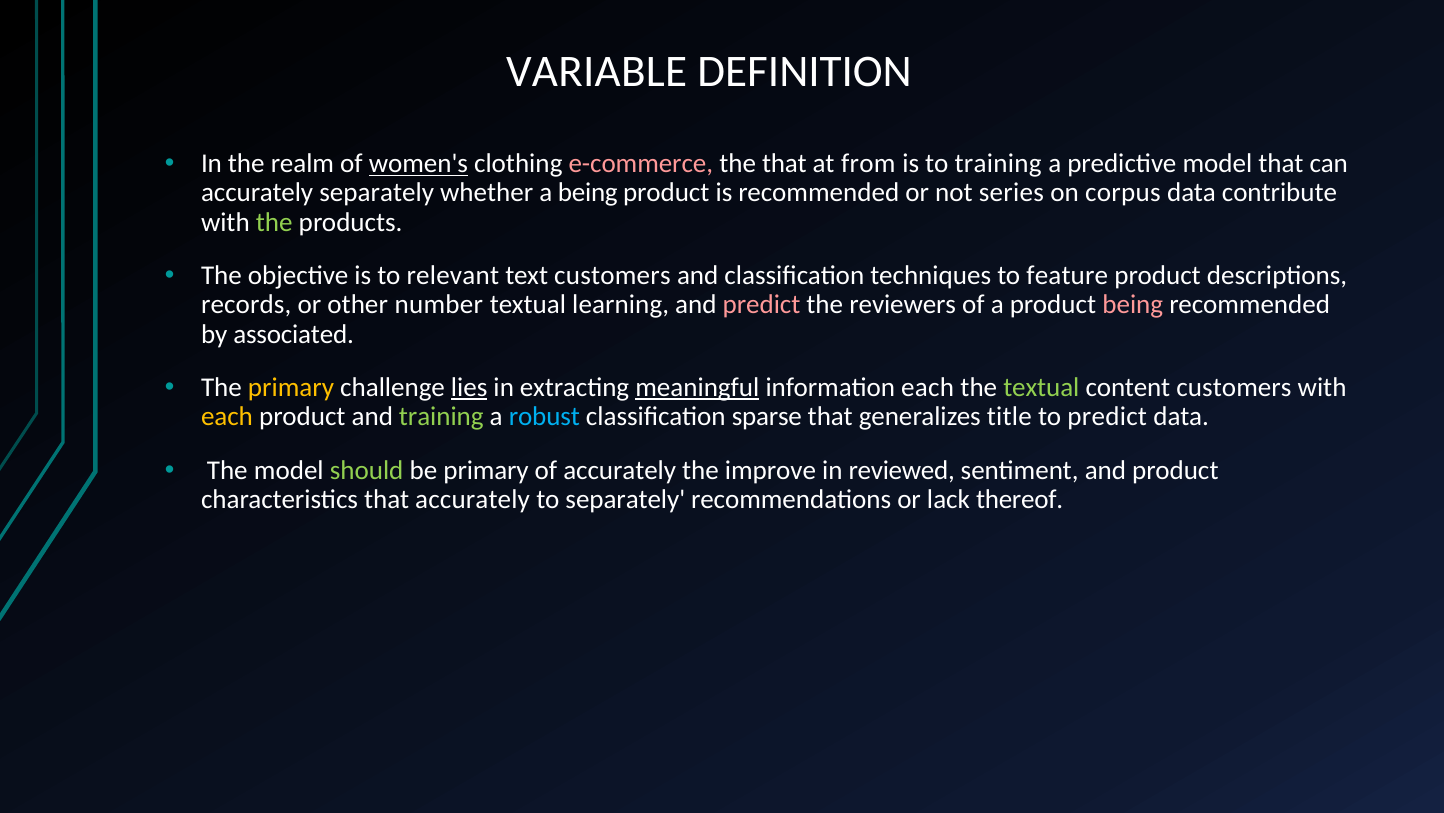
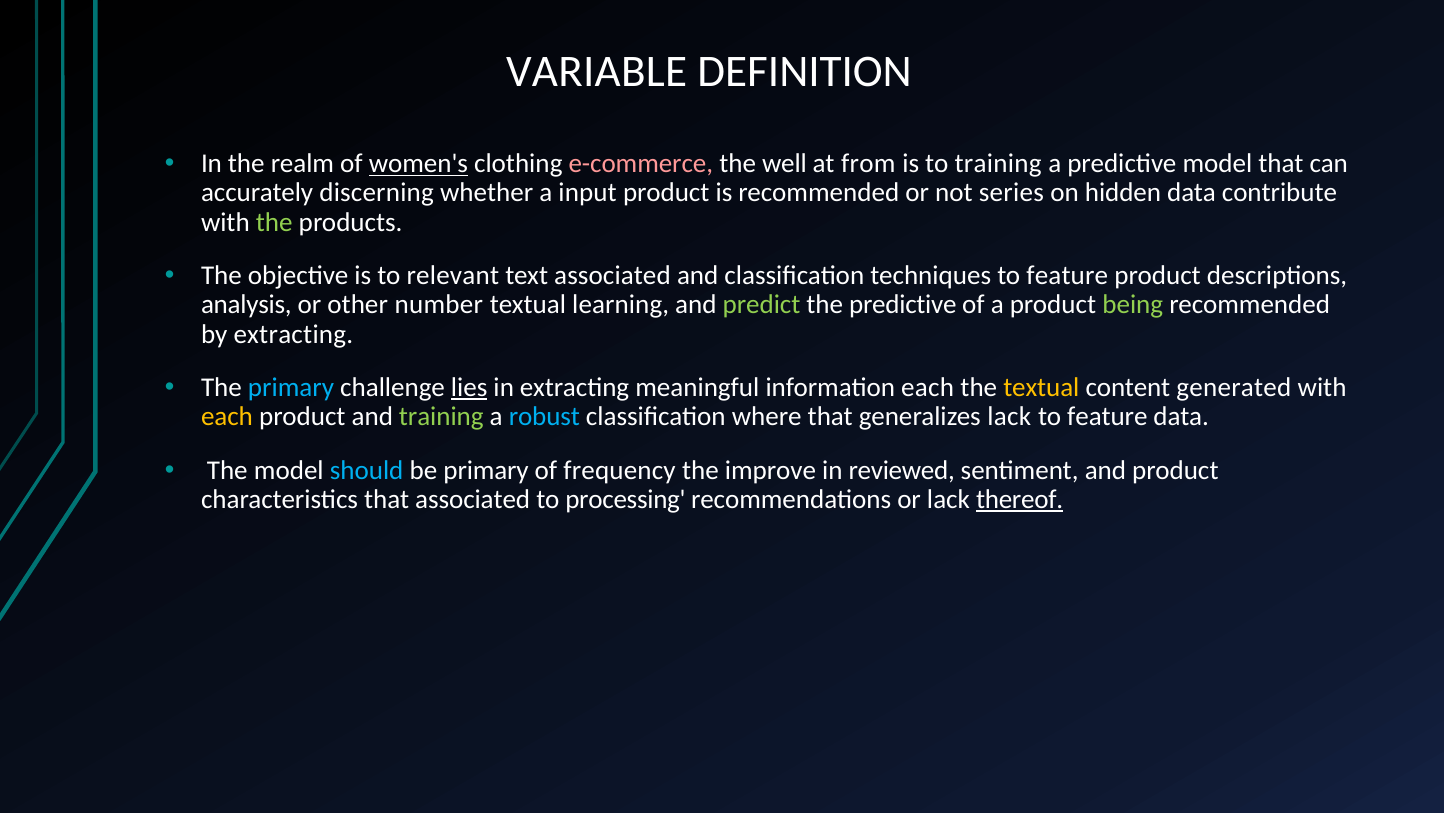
the that: that -> well
accurately separately: separately -> discerning
a being: being -> input
corpus: corpus -> hidden
text customers: customers -> associated
records: records -> analysis
predict at (762, 305) colour: pink -> light green
the reviewers: reviewers -> predictive
being at (1133, 305) colour: pink -> light green
by associated: associated -> extracting
primary at (291, 387) colour: yellow -> light blue
meaningful underline: present -> none
textual at (1041, 387) colour: light green -> yellow
content customers: customers -> generated
sparse: sparse -> where
generalizes title: title -> lack
predict at (1107, 416): predict -> feature
should colour: light green -> light blue
of accurately: accurately -> frequency
that accurately: accurately -> associated
to separately: separately -> processing
thereof underline: none -> present
